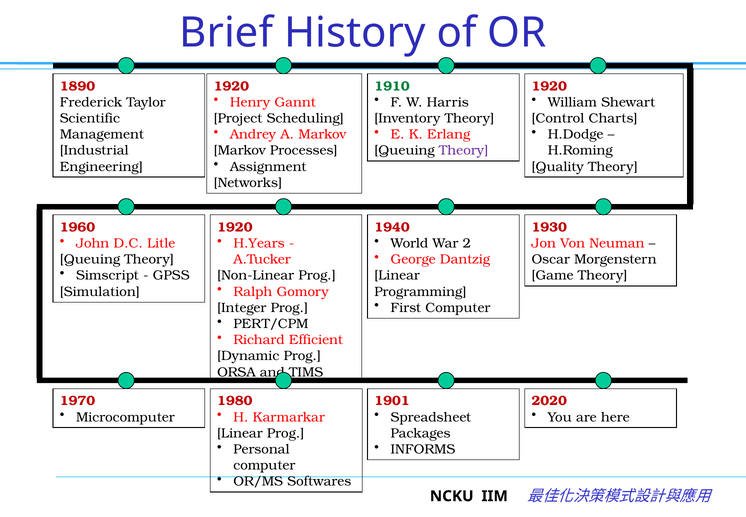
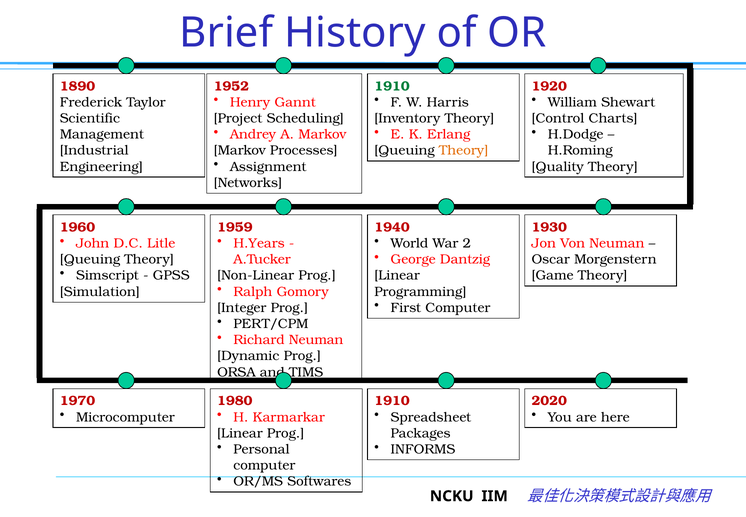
1920 at (231, 86): 1920 -> 1952
Theory at (464, 150) colour: purple -> orange
1920 at (235, 227): 1920 -> 1959
Richard Efficient: Efficient -> Neuman
1901 at (392, 401): 1901 -> 1910
